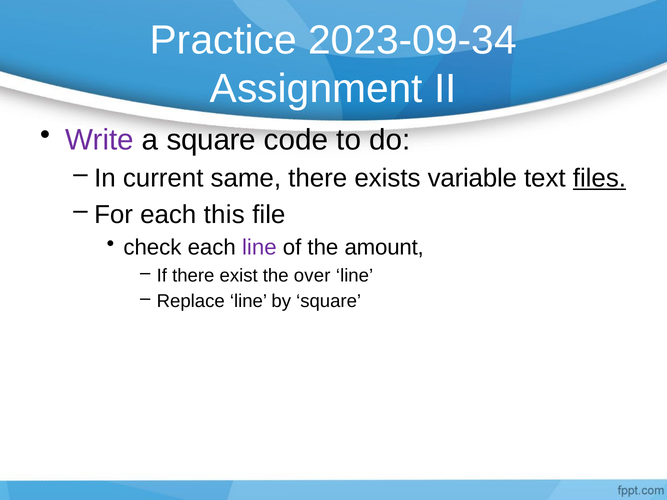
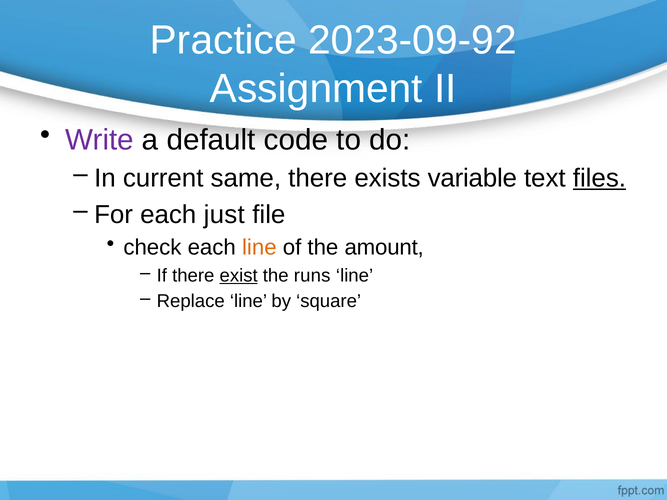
2023-09-34: 2023-09-34 -> 2023-09-92
a square: square -> default
this: this -> just
line at (259, 248) colour: purple -> orange
exist underline: none -> present
over: over -> runs
